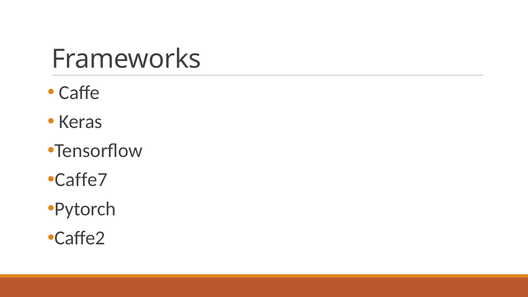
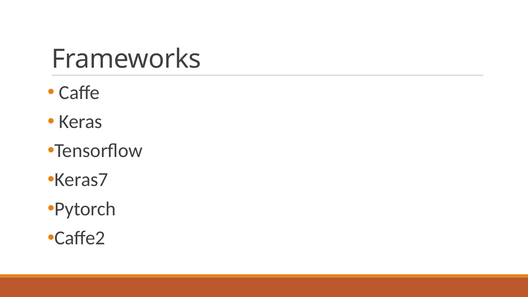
Caffe7: Caffe7 -> Keras7
